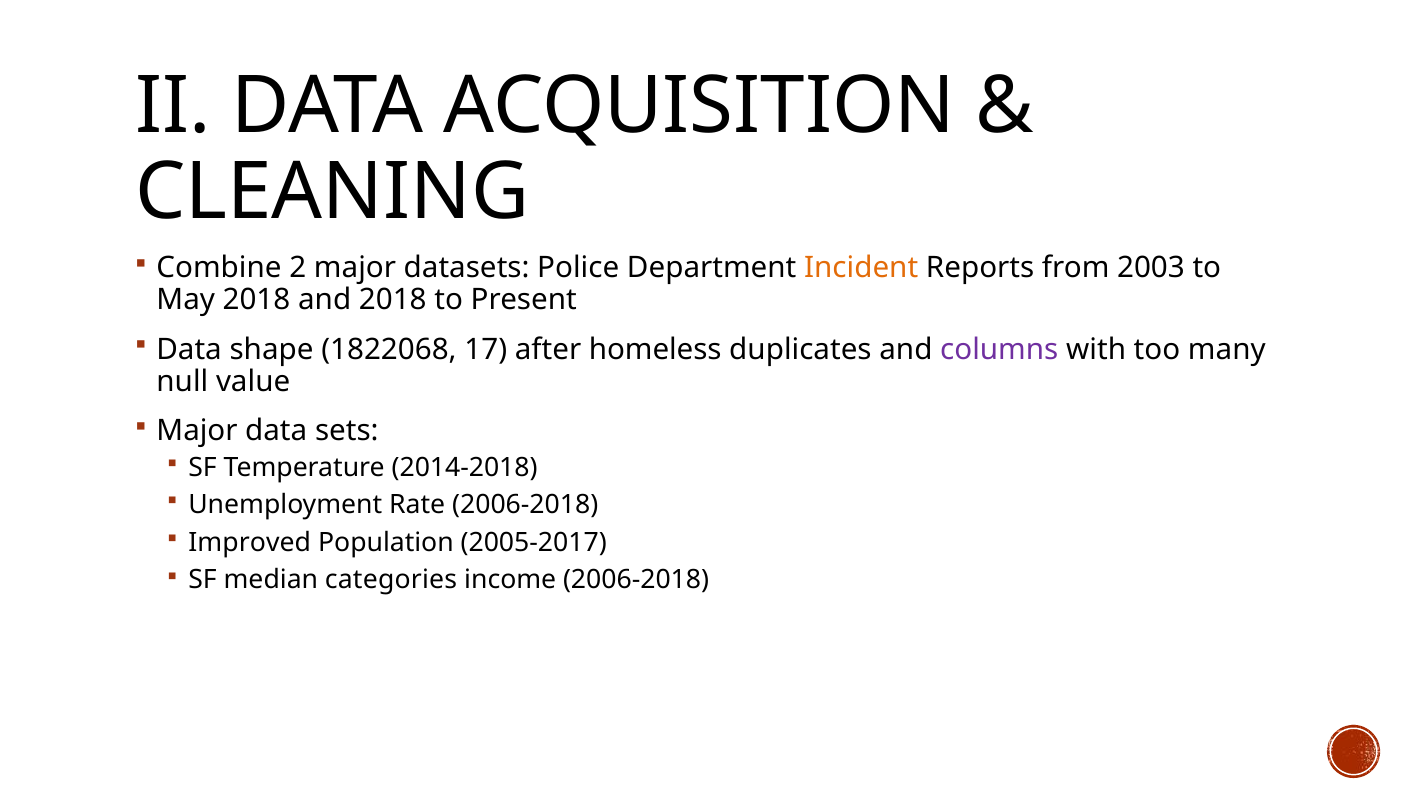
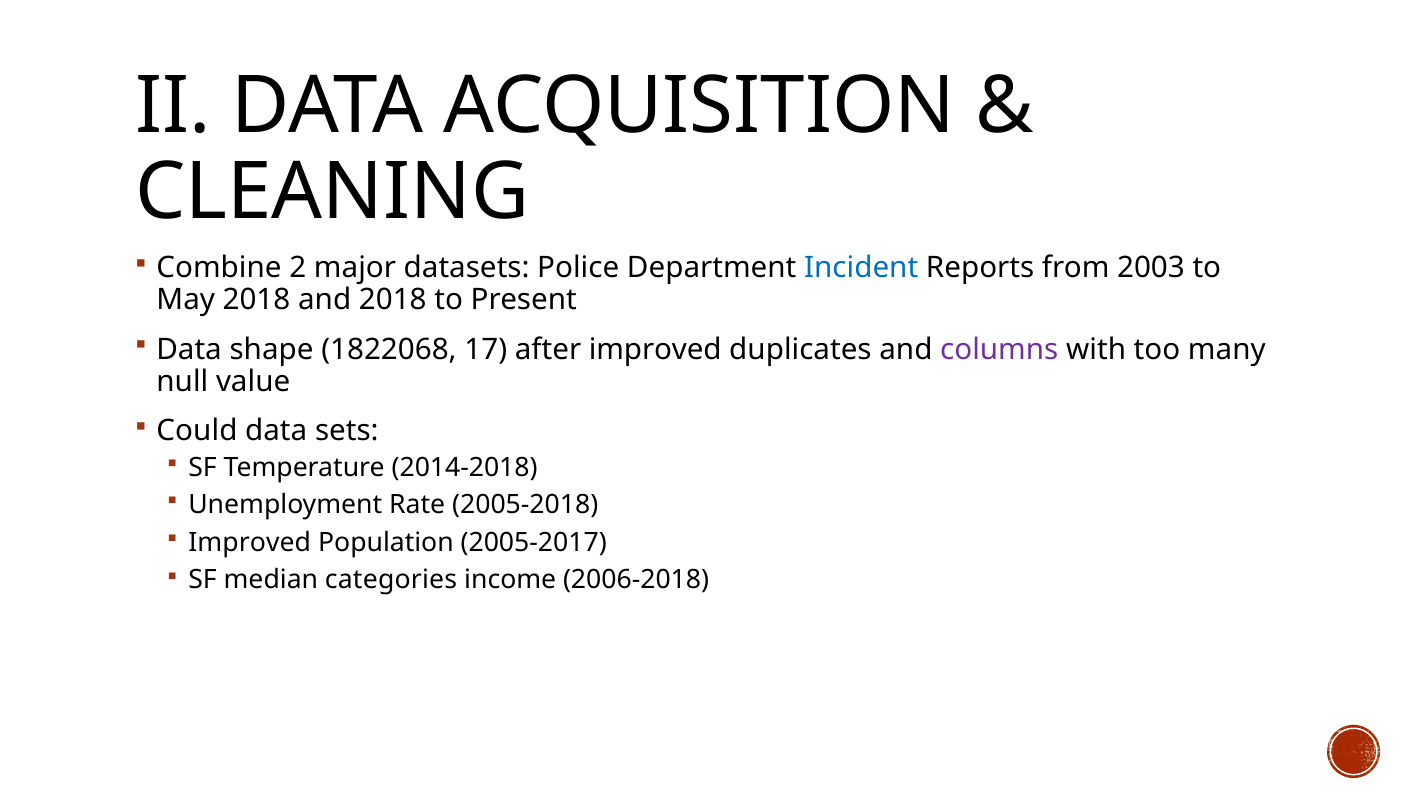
Incident colour: orange -> blue
after homeless: homeless -> improved
Major at (197, 431): Major -> Could
Rate 2006-2018: 2006-2018 -> 2005-2018
